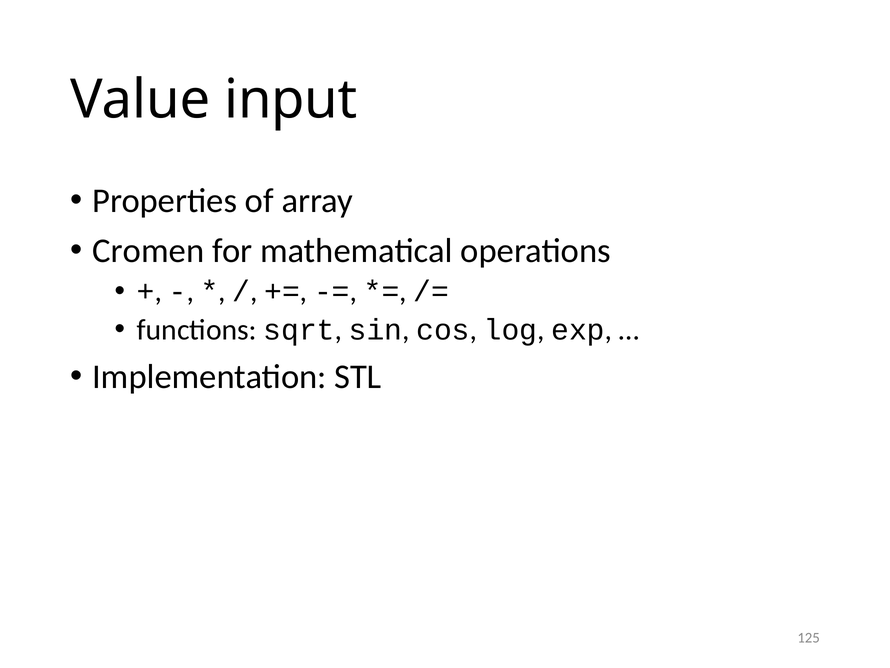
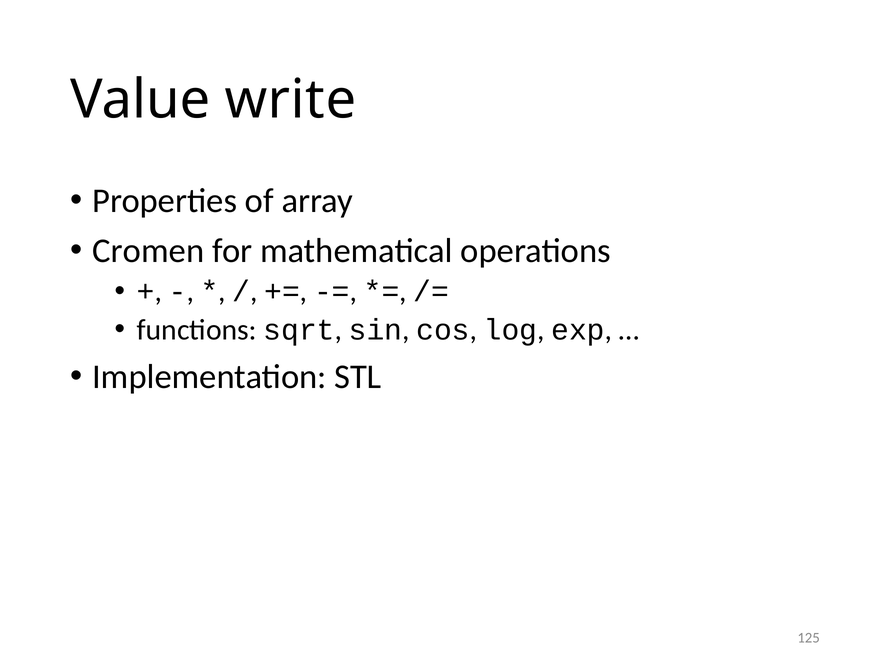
input: input -> write
